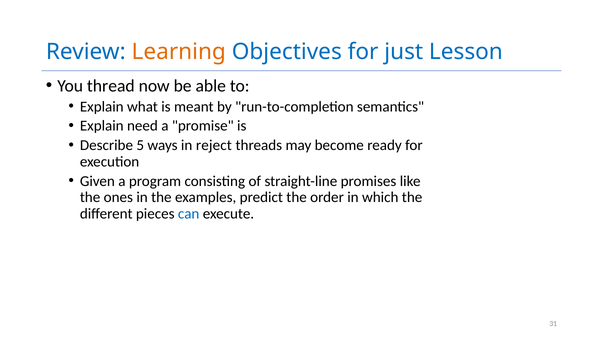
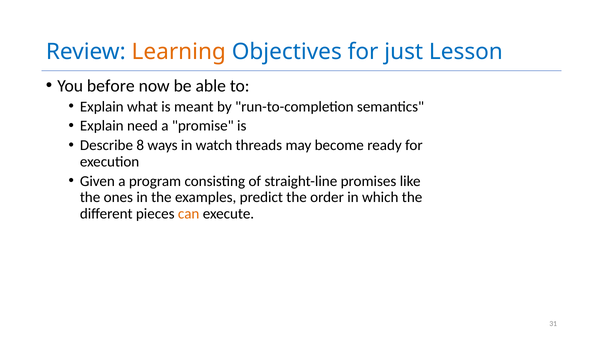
thread: thread -> before
5: 5 -> 8
reject: reject -> watch
can colour: blue -> orange
